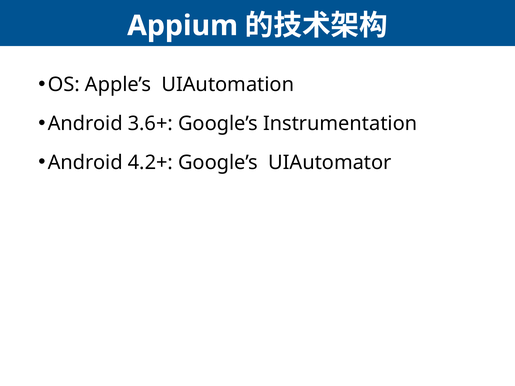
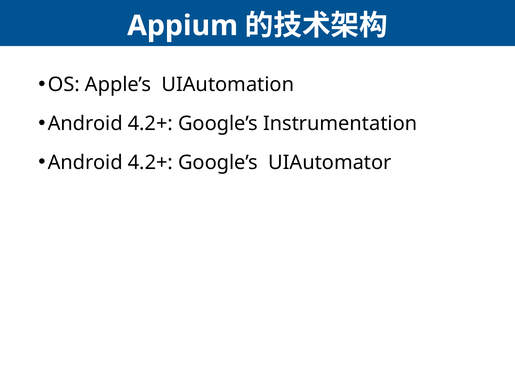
3.6+ at (150, 124): 3.6+ -> 4.2+
